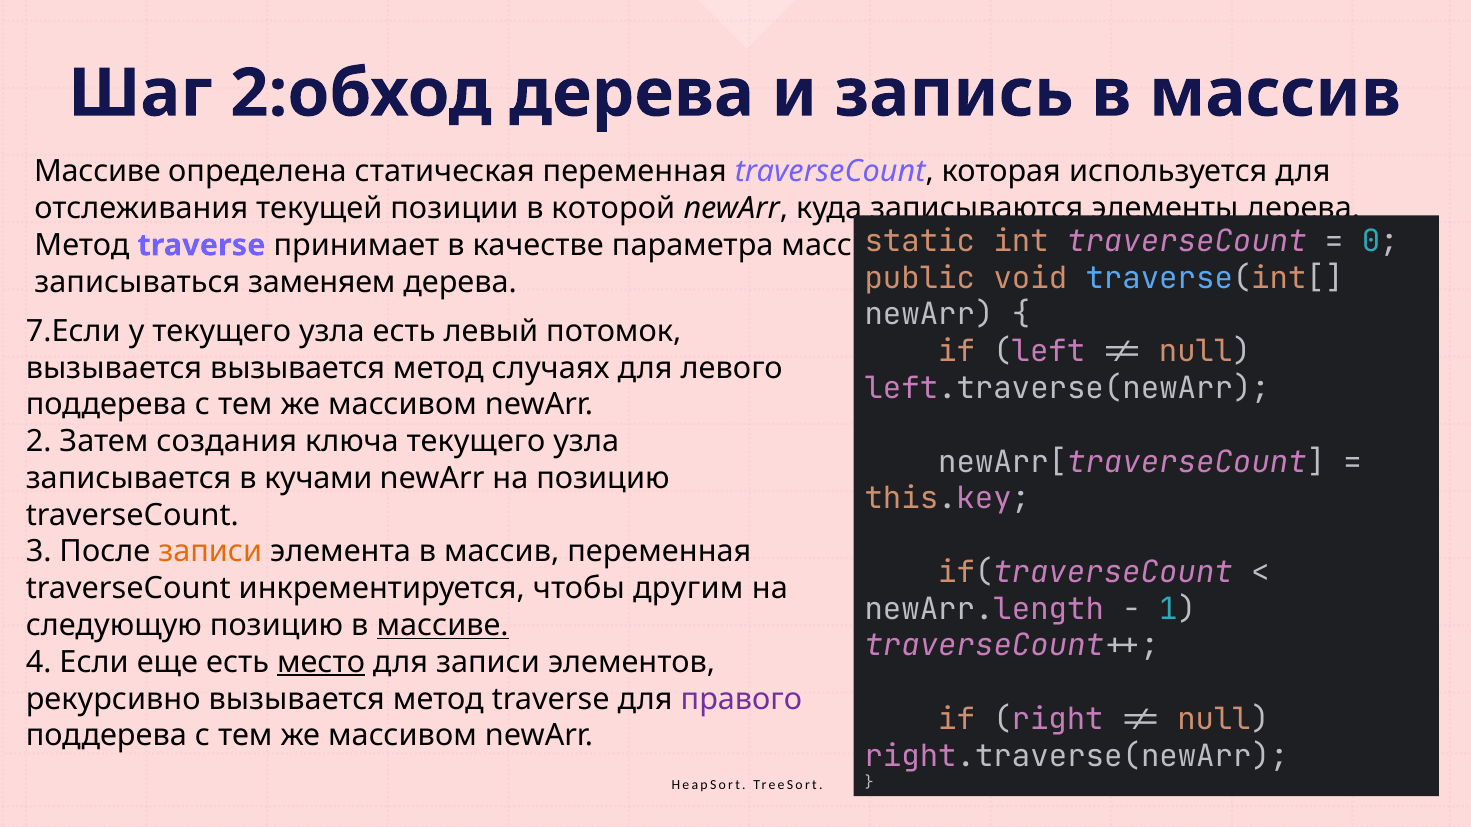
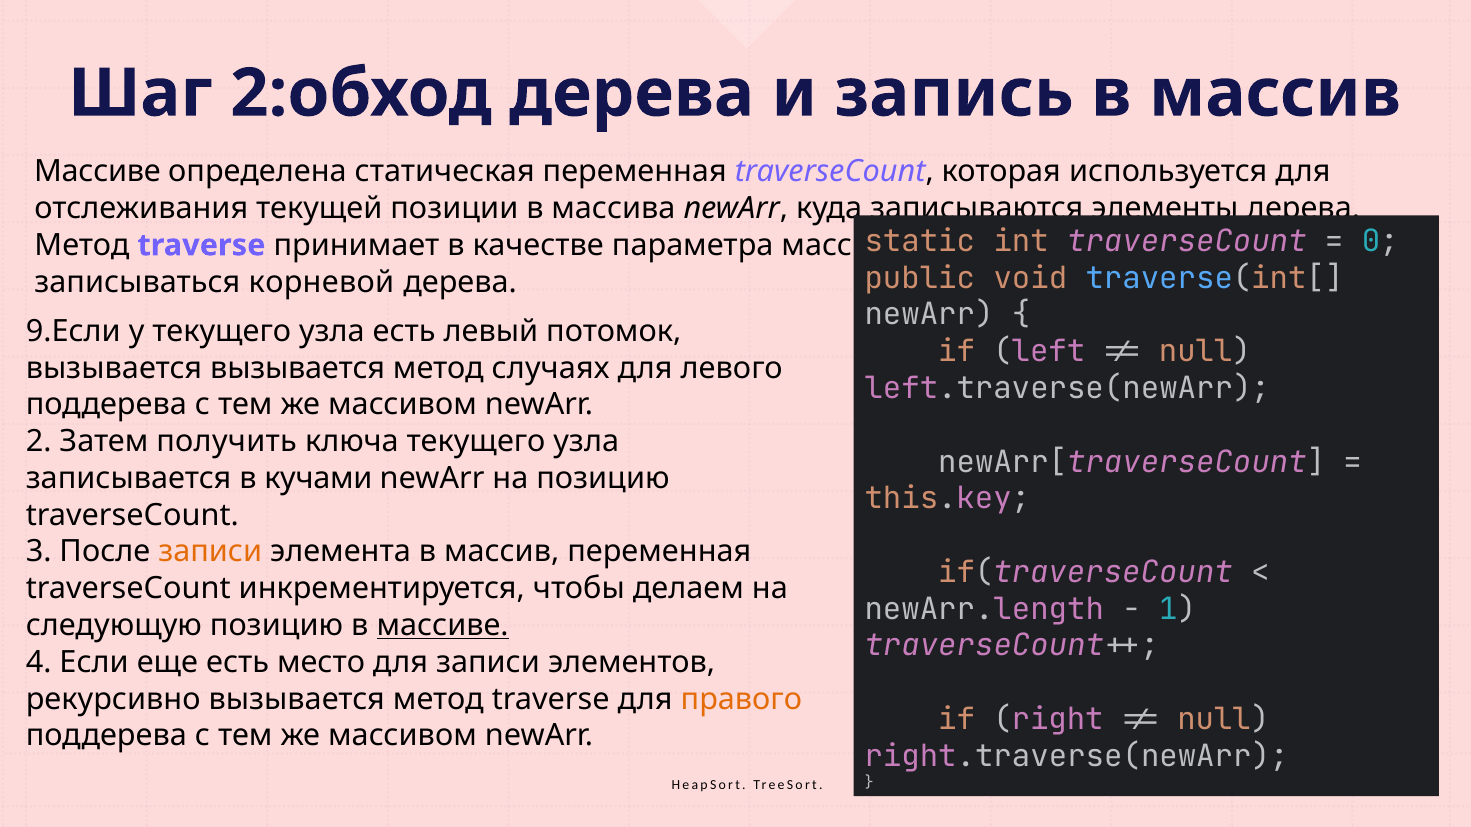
которой: которой -> массива
заменяем: заменяем -> корневой
7.Если: 7.Если -> 9.Если
создания: создания -> получить
другим: другим -> делаем
место underline: present -> none
правого colour: purple -> orange
